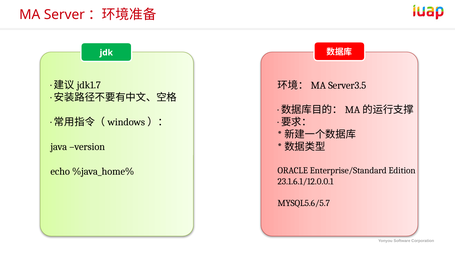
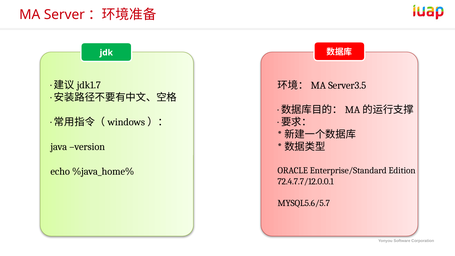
23.1.6.1/12.0.0.1: 23.1.6.1/12.0.0.1 -> 72.4.7.7/12.0.0.1
